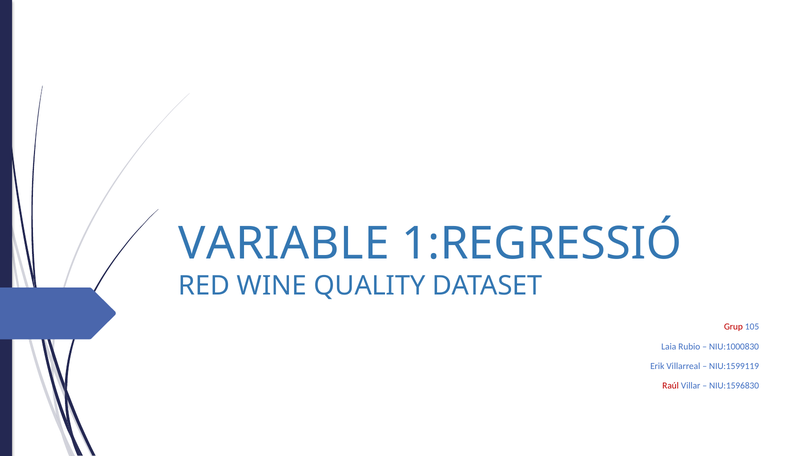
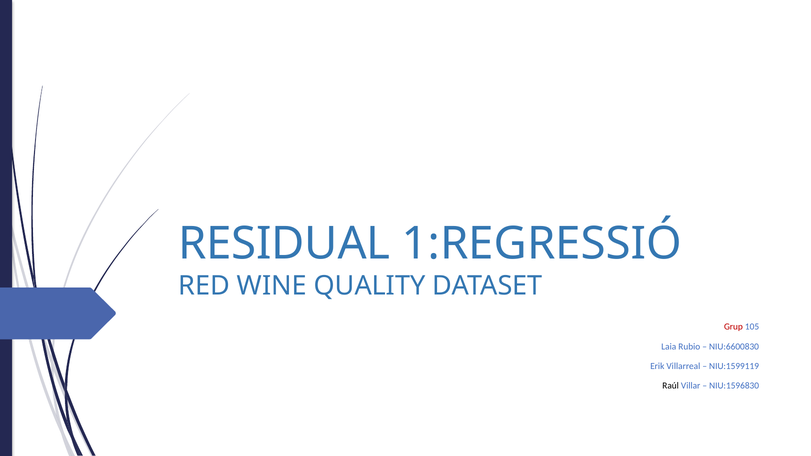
VARIABLE: VARIABLE -> RESIDUAL
NIU:1000830: NIU:1000830 -> NIU:6600830
Raúl colour: red -> black
